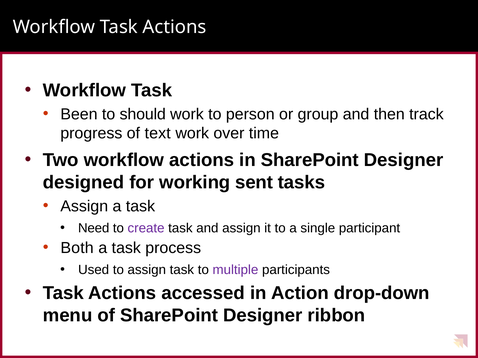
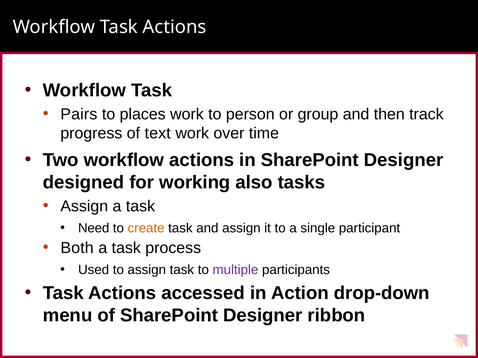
Been: Been -> Pairs
should: should -> places
sent: sent -> also
create colour: purple -> orange
